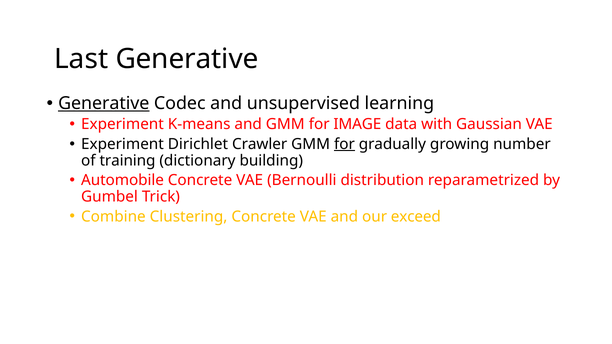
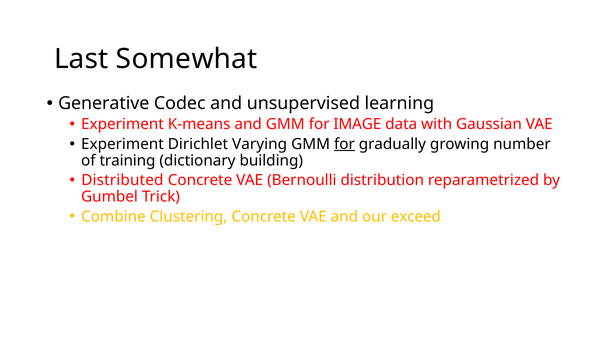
Last Generative: Generative -> Somewhat
Generative at (104, 103) underline: present -> none
Crawler: Crawler -> Varying
Automobile: Automobile -> Distributed
